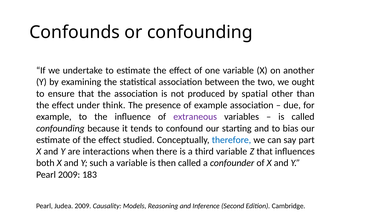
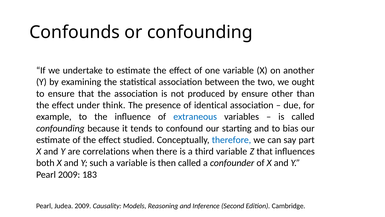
by spatial: spatial -> ensure
of example: example -> identical
extraneous colour: purple -> blue
interactions: interactions -> correlations
